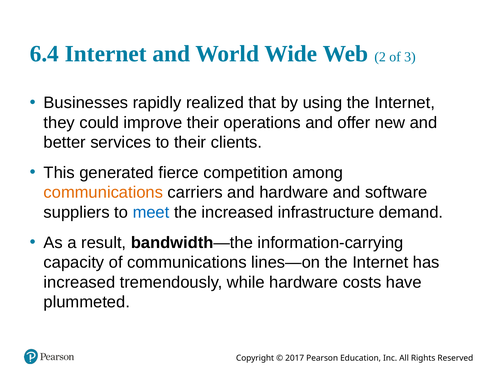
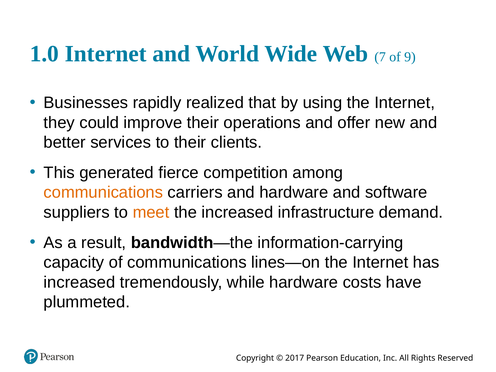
6.4: 6.4 -> 1.0
2: 2 -> 7
3: 3 -> 9
meet colour: blue -> orange
